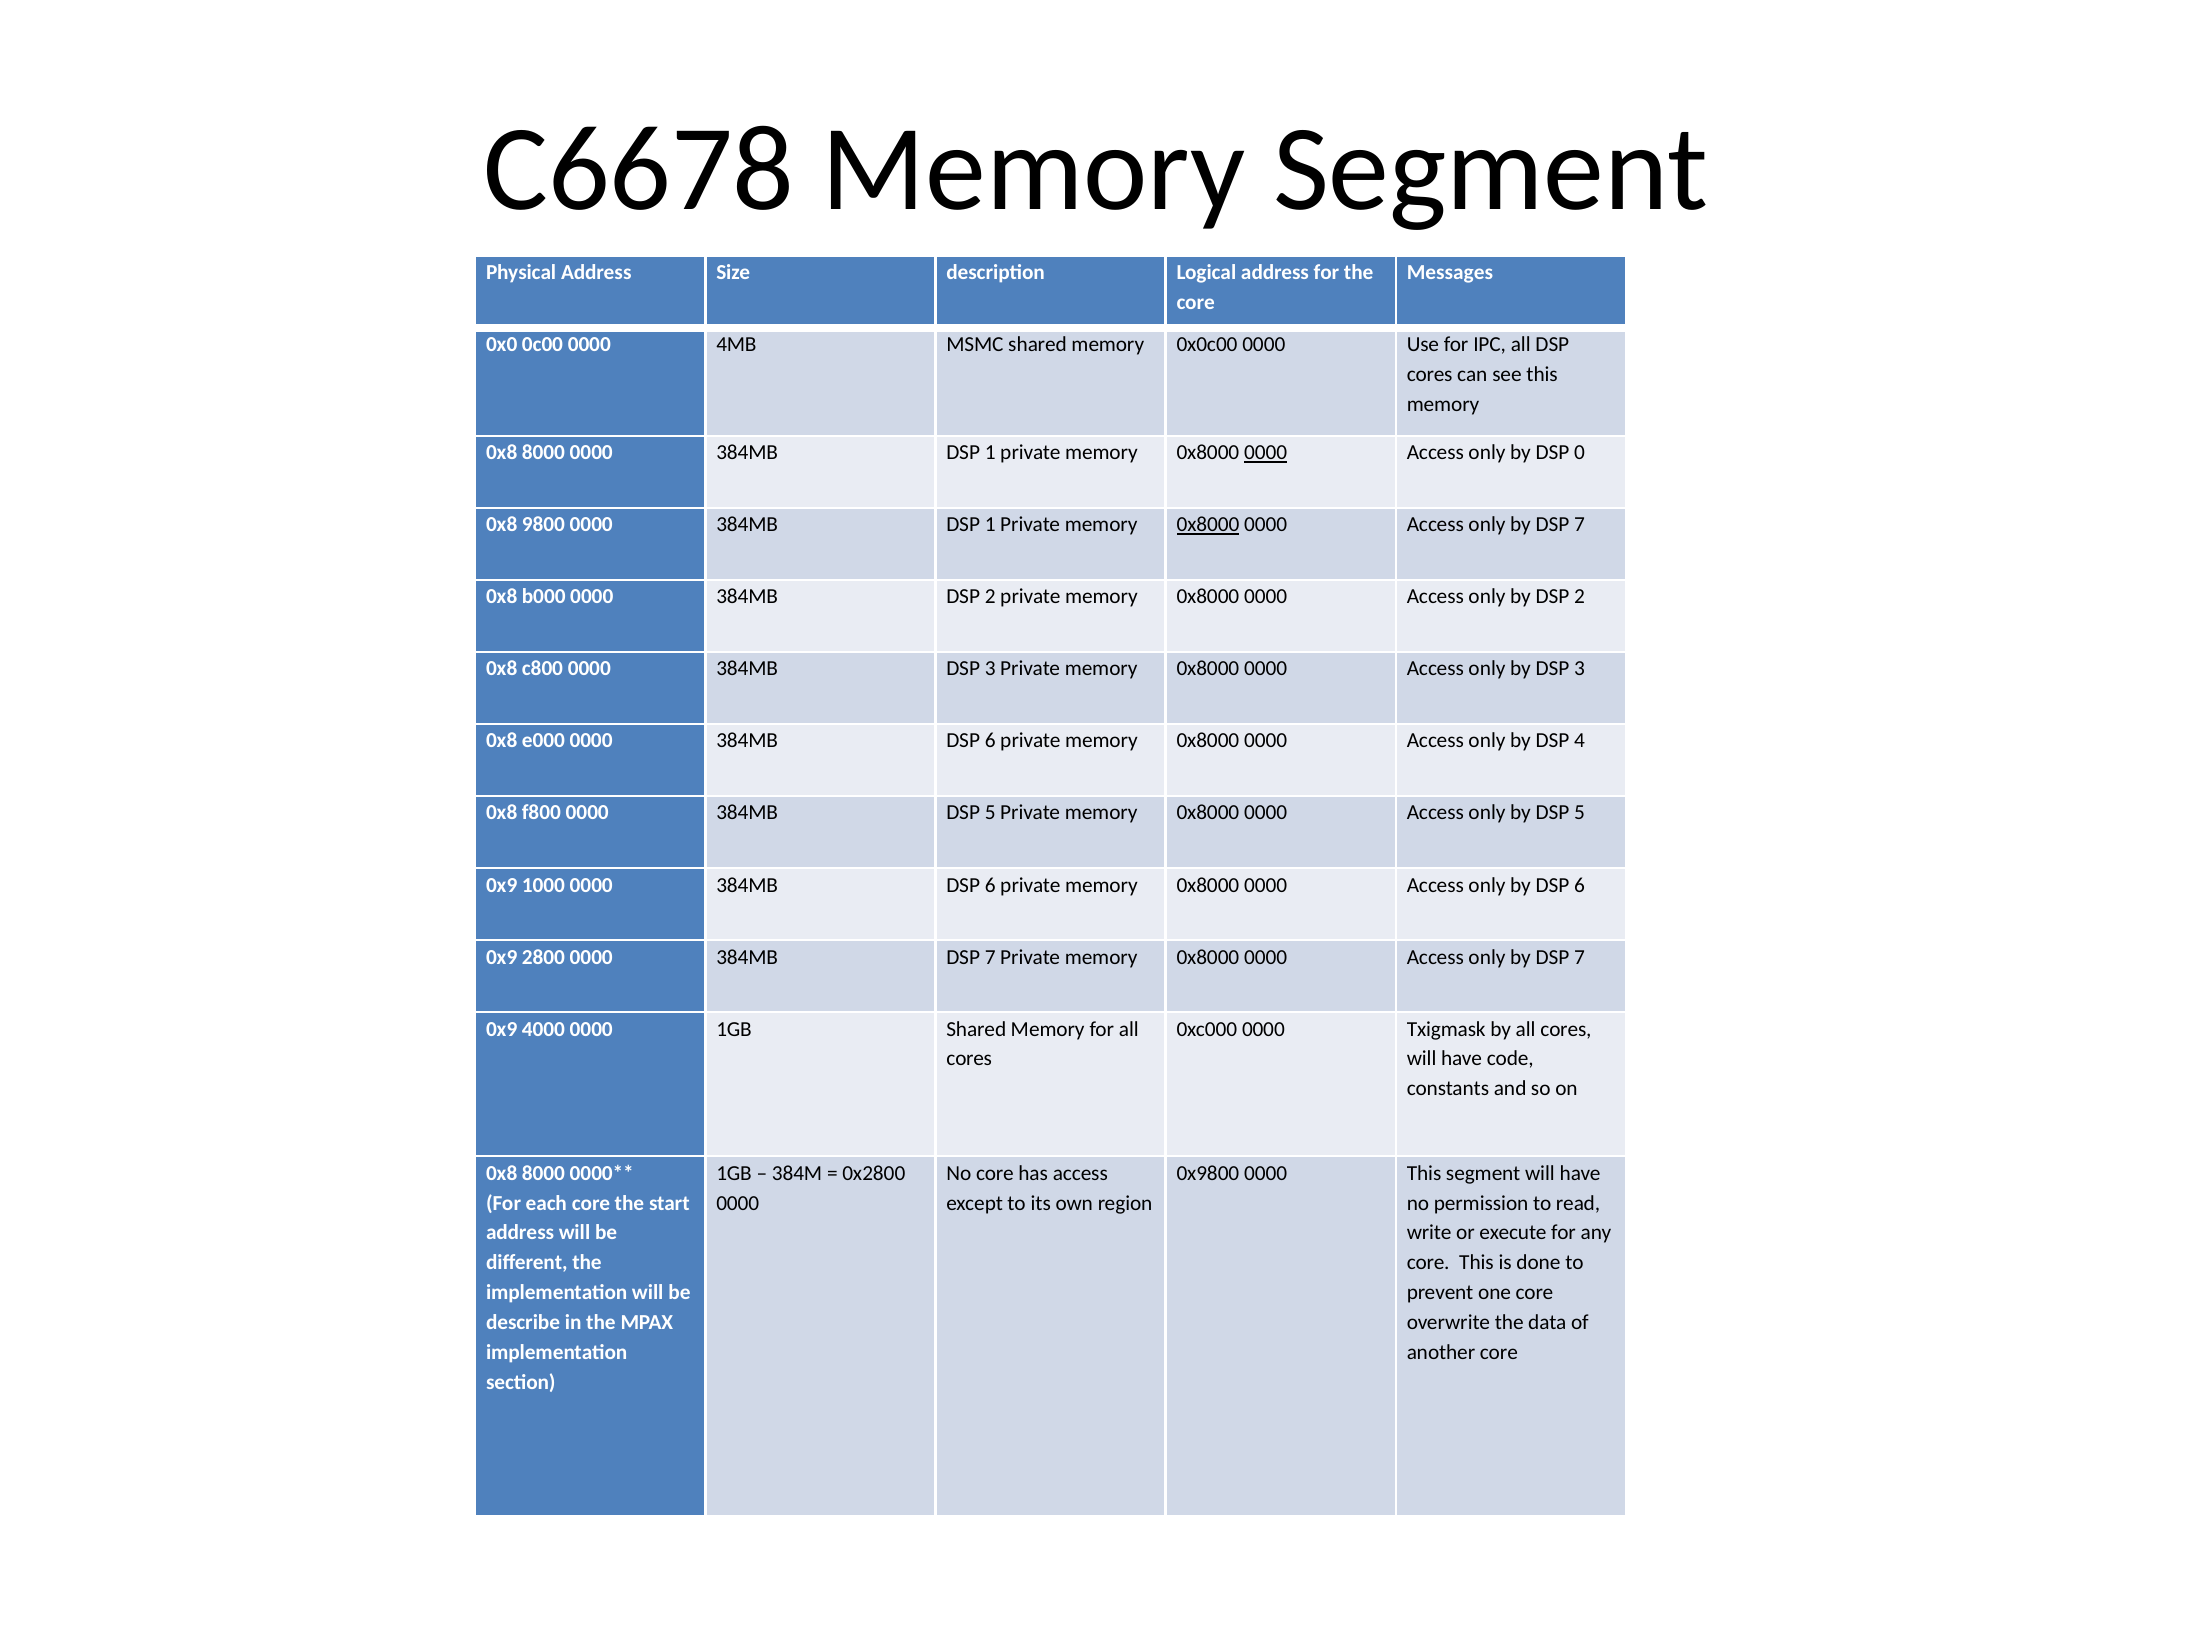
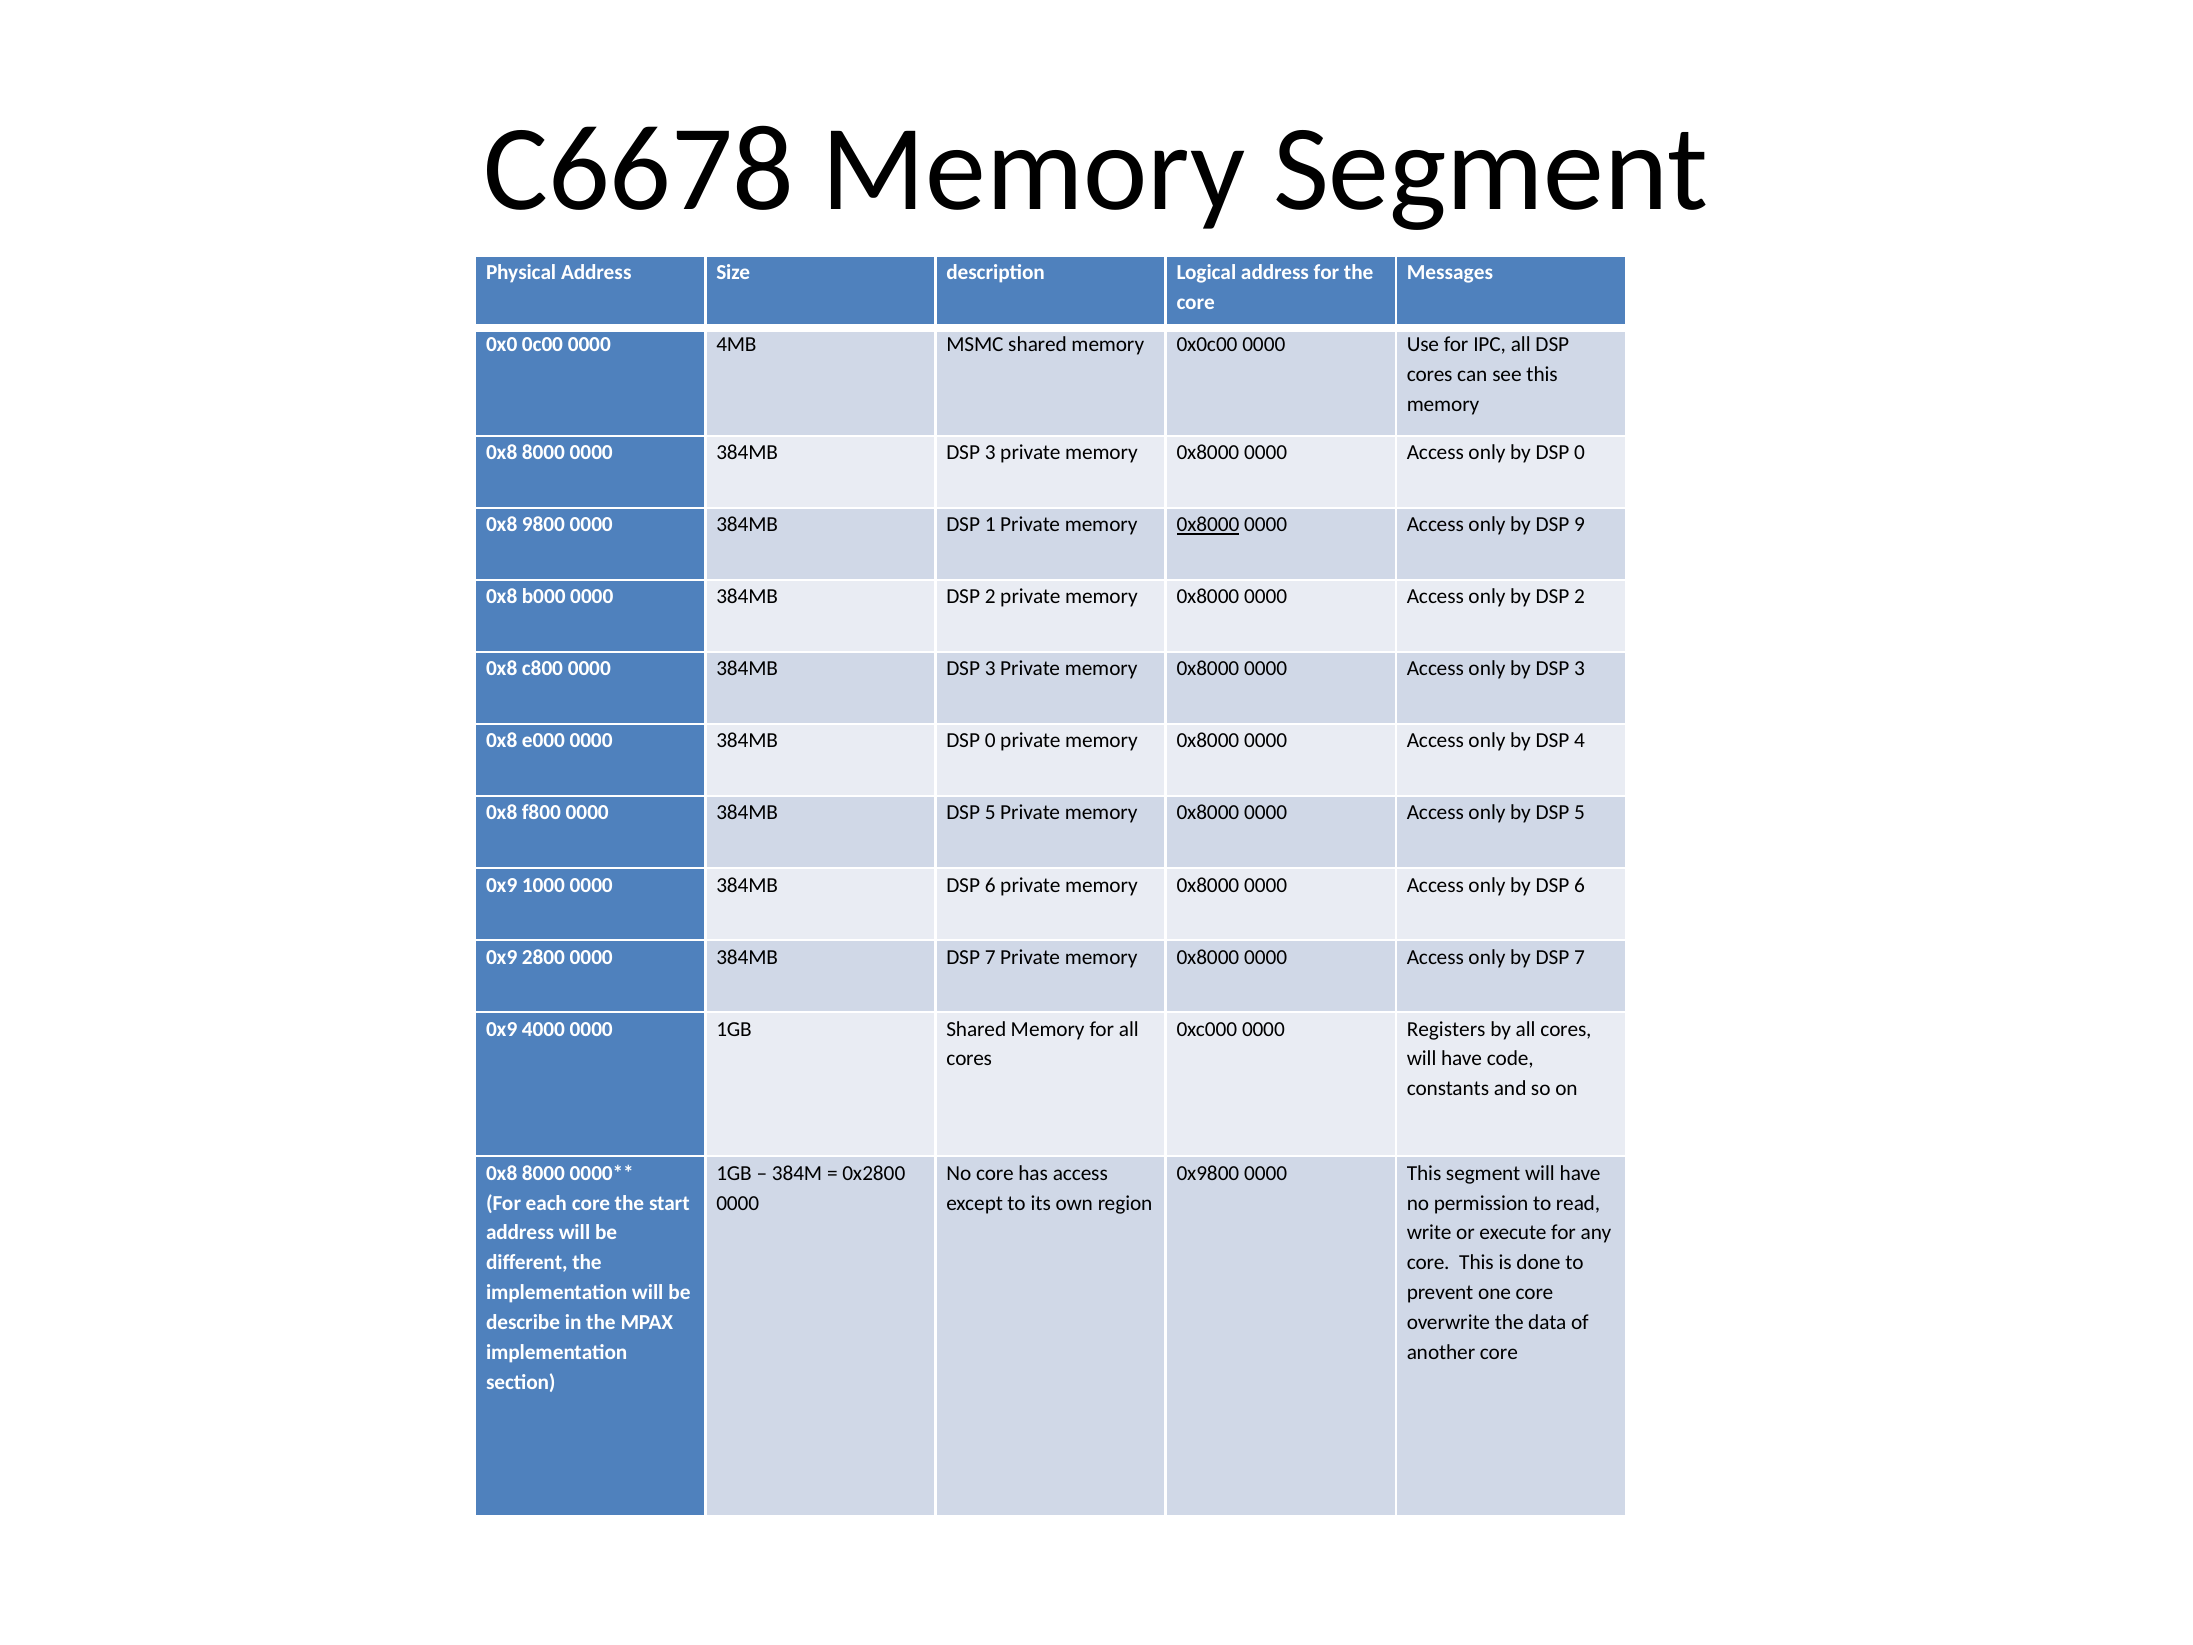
1 at (990, 453): 1 -> 3
0000 at (1266, 453) underline: present -> none
7 at (1580, 525): 7 -> 9
6 at (990, 741): 6 -> 0
Txigmask: Txigmask -> Registers
